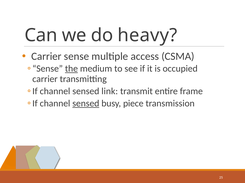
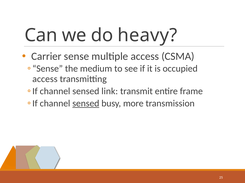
the underline: present -> none
carrier at (45, 79): carrier -> access
piece: piece -> more
